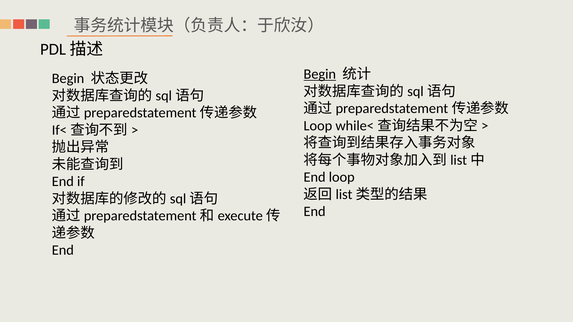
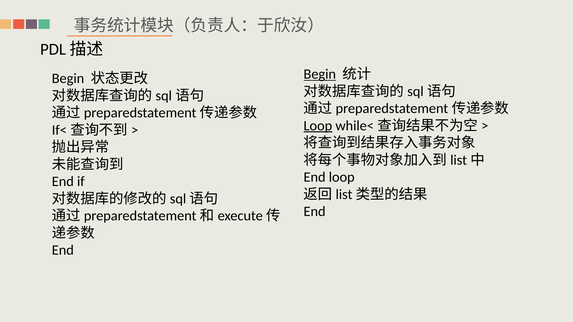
Loop at (318, 126) underline: none -> present
